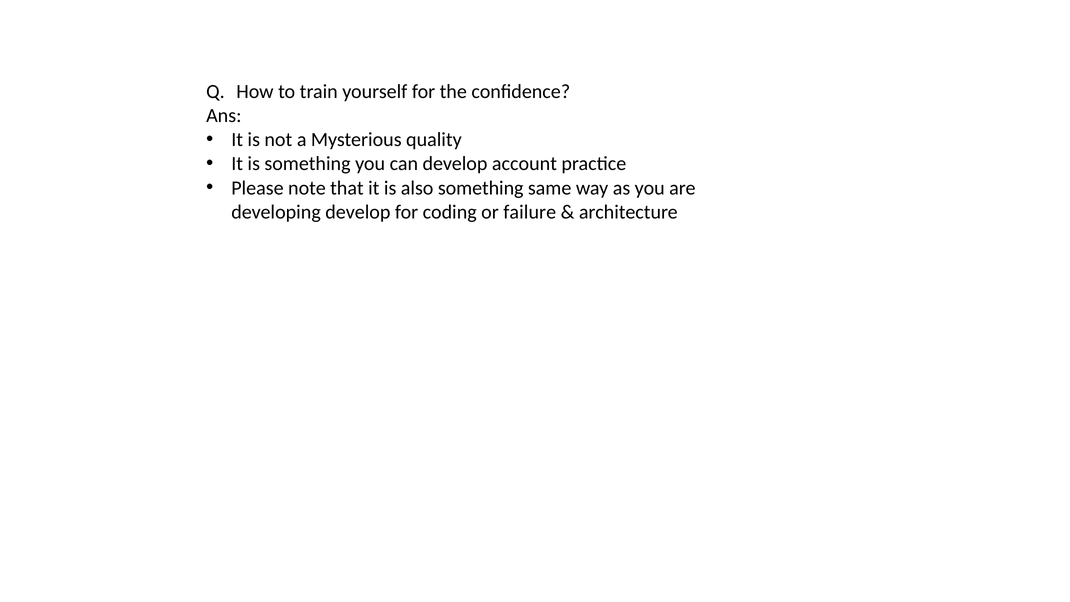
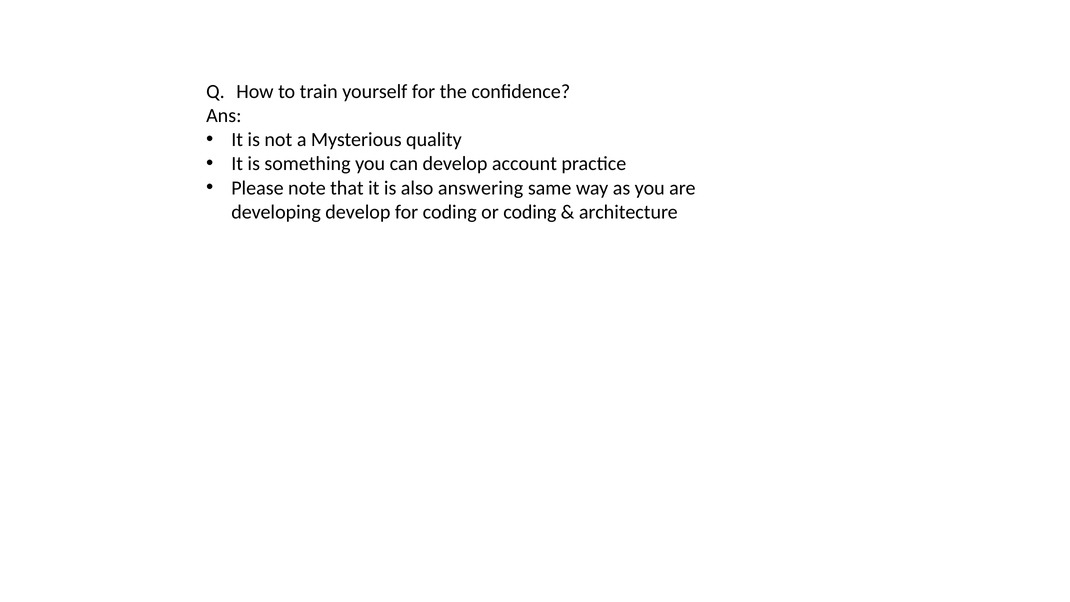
also something: something -> answering
or failure: failure -> coding
